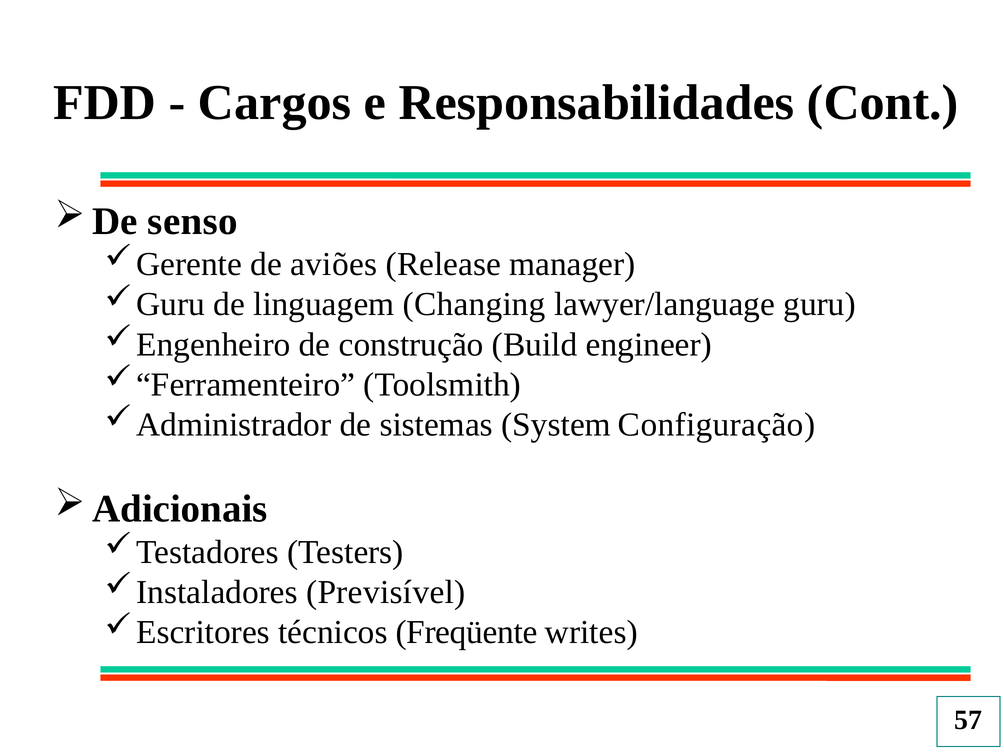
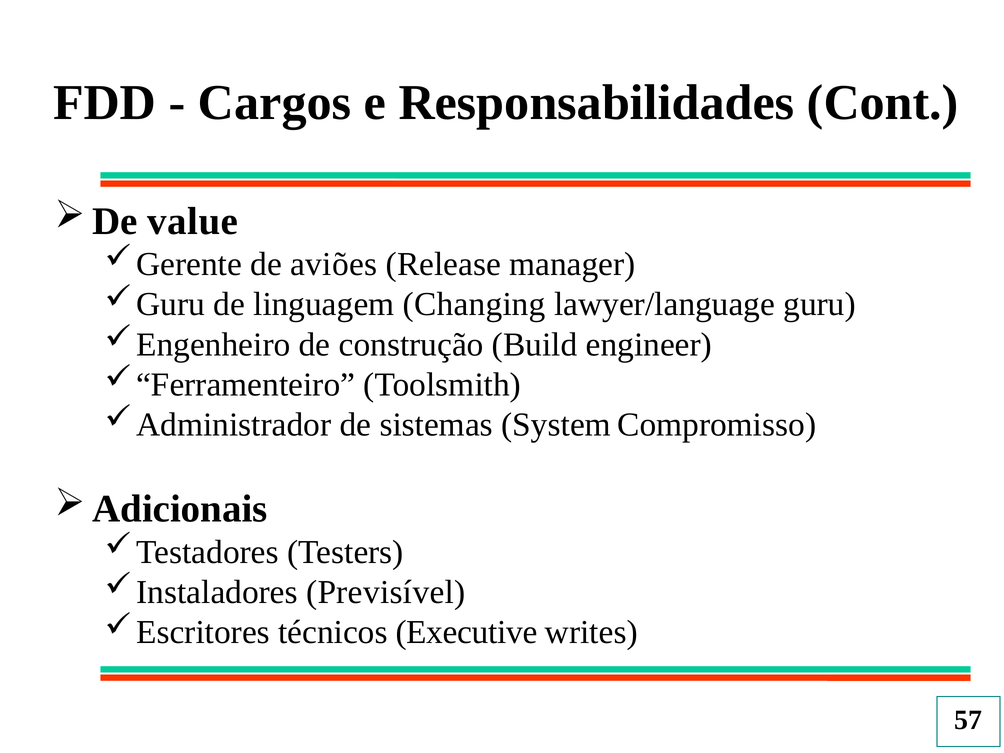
senso: senso -> value
Configuração: Configuração -> Compromisso
Freqüente: Freqüente -> Executive
